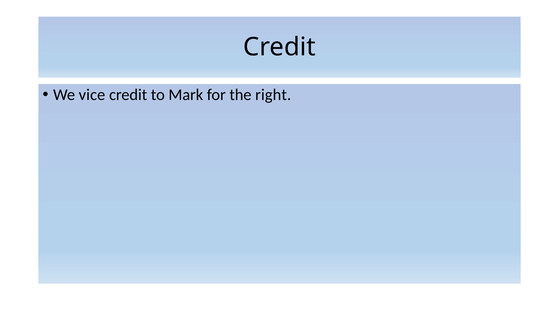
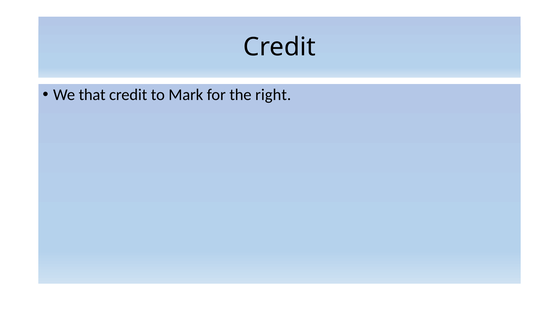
vice: vice -> that
